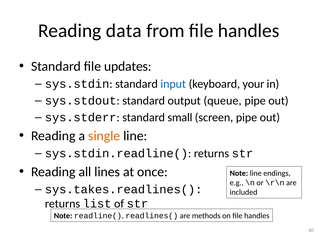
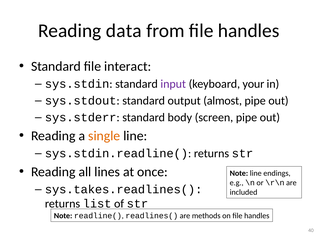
updates: updates -> interact
input colour: blue -> purple
queue: queue -> almost
small: small -> body
